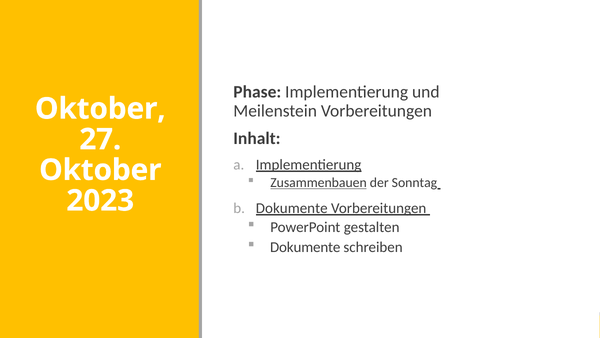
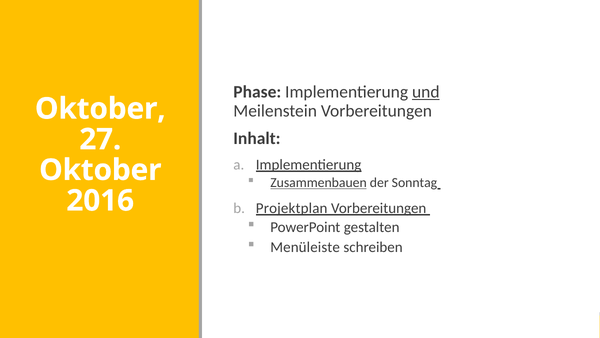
und underline: none -> present
2023: 2023 -> 2016
Dokumente at (292, 208): Dokumente -> Projektplan
Dokumente at (305, 247): Dokumente -> Menüleiste
